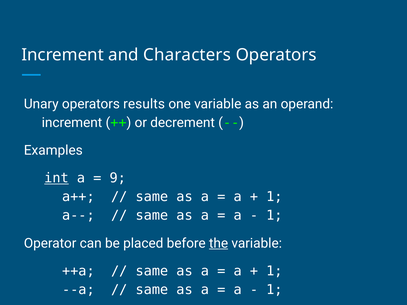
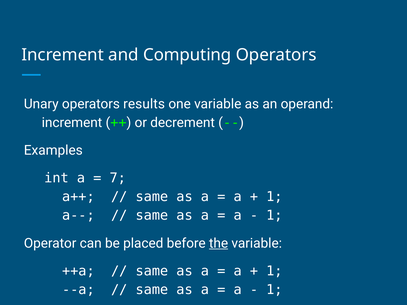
Characters: Characters -> Computing
int underline: present -> none
9: 9 -> 7
